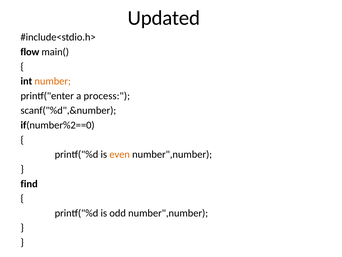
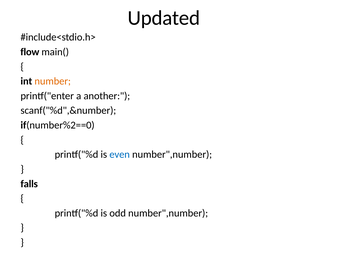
process: process -> another
even colour: orange -> blue
find: find -> falls
